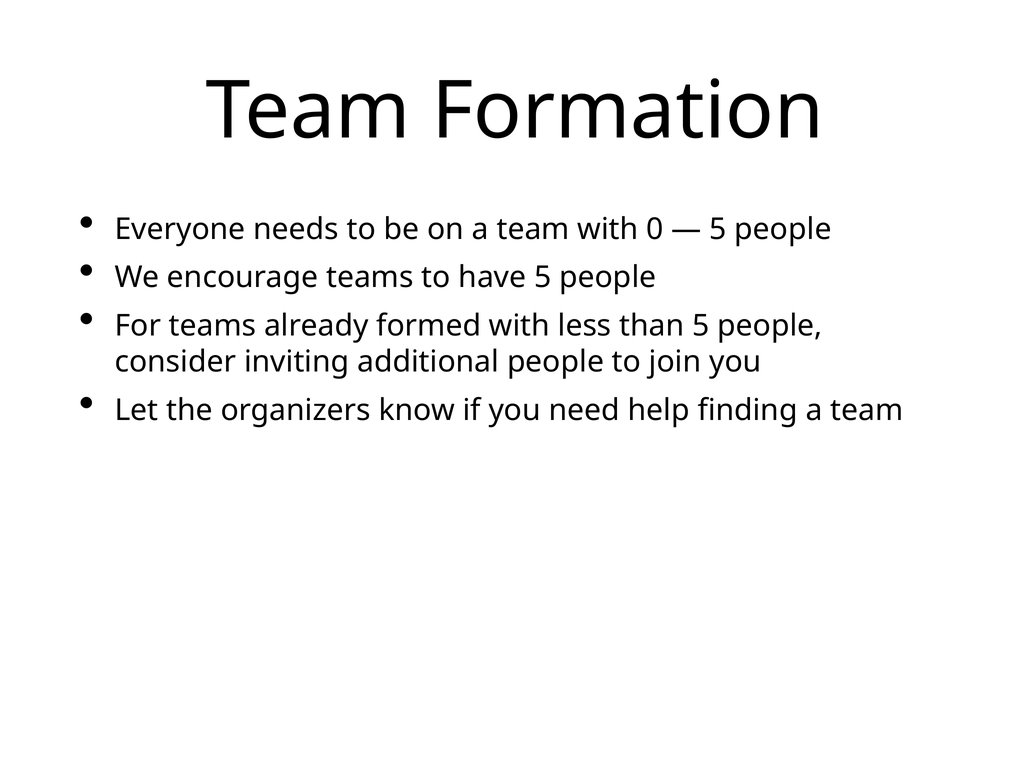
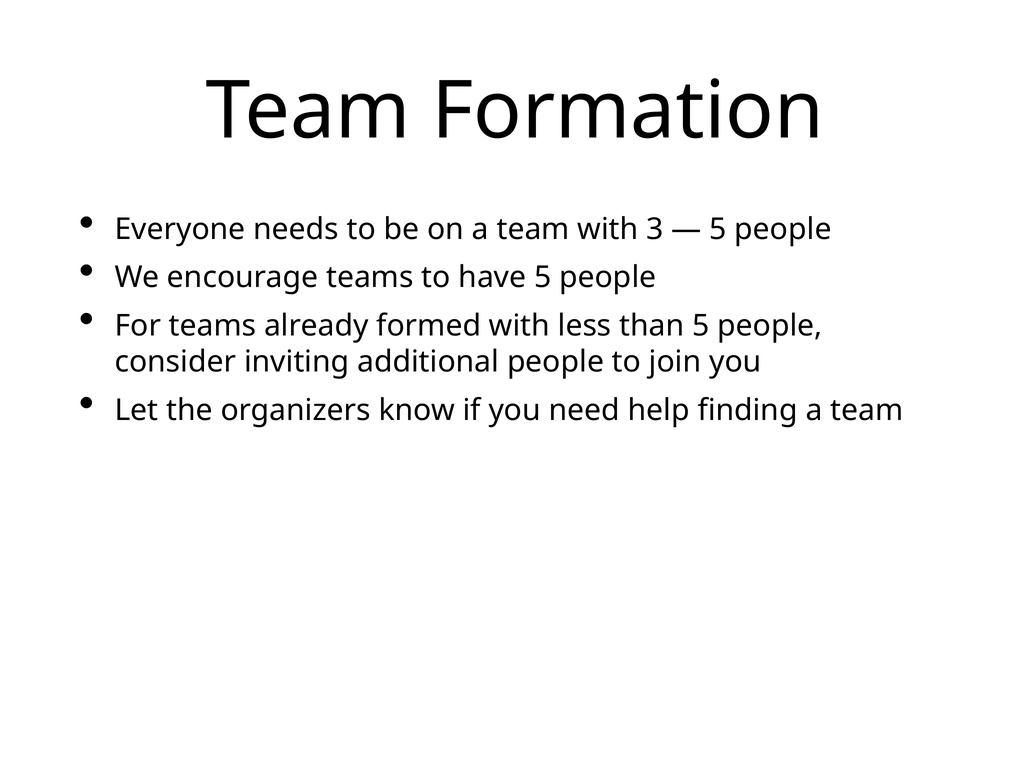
0: 0 -> 3
